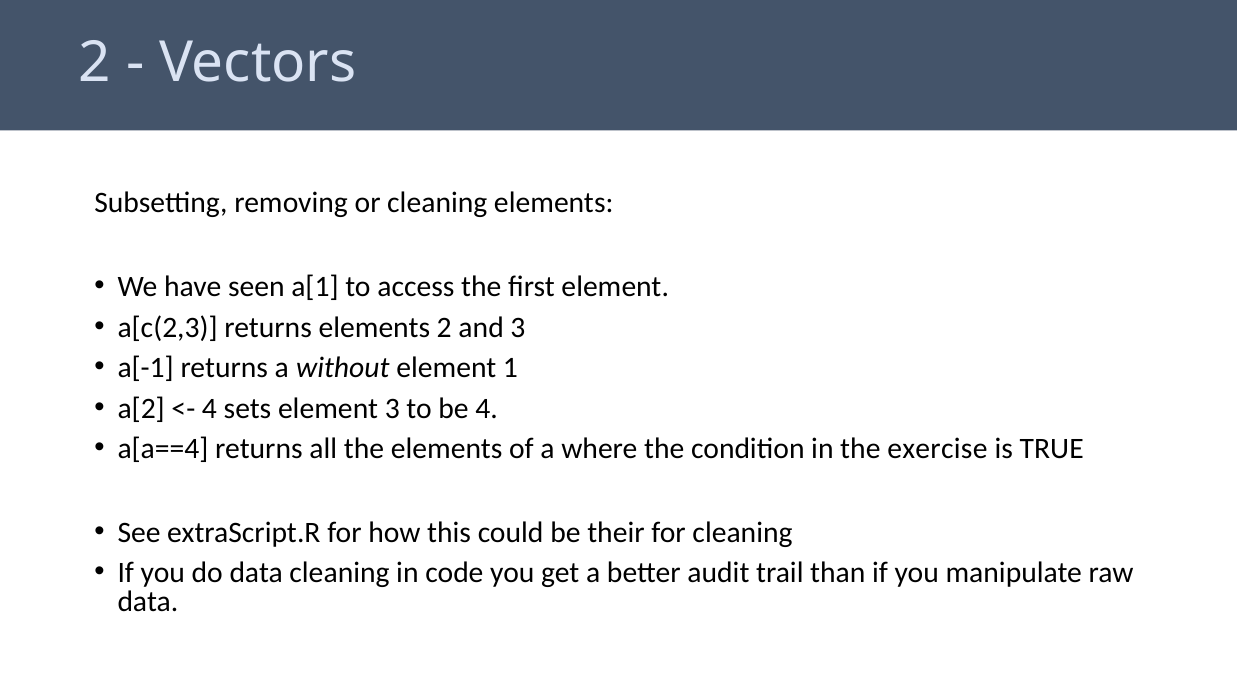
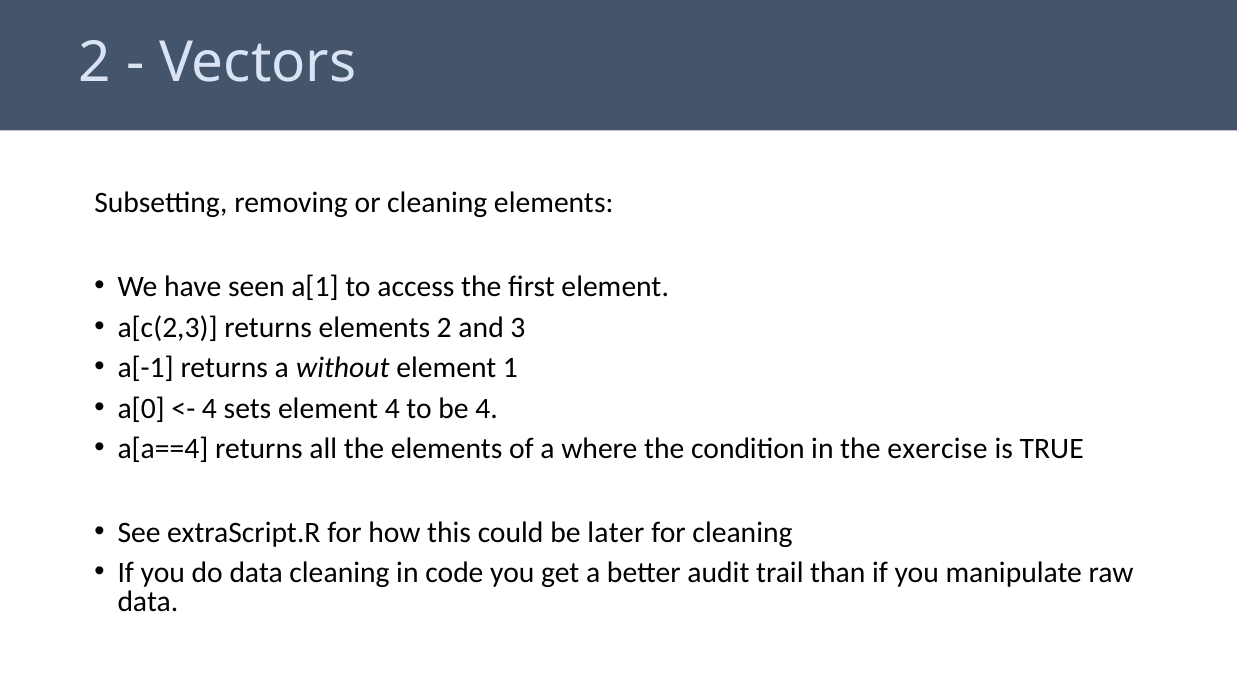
a[2: a[2 -> a[0
element 3: 3 -> 4
their: their -> later
